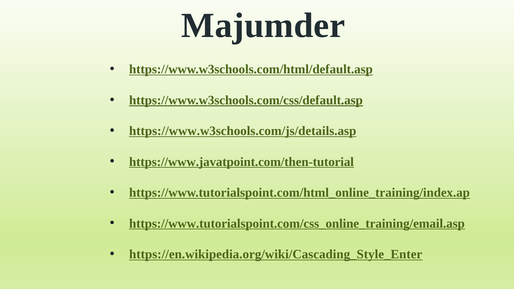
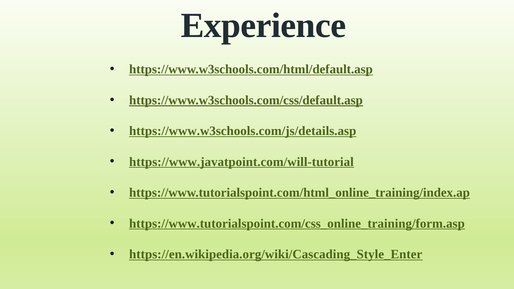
Majumder: Majumder -> Experience
https://www.javatpoint.com/then-tutorial: https://www.javatpoint.com/then-tutorial -> https://www.javatpoint.com/will-tutorial
https://www.tutorialspoint.com/css_online_training/email.asp: https://www.tutorialspoint.com/css_online_training/email.asp -> https://www.tutorialspoint.com/css_online_training/form.asp
